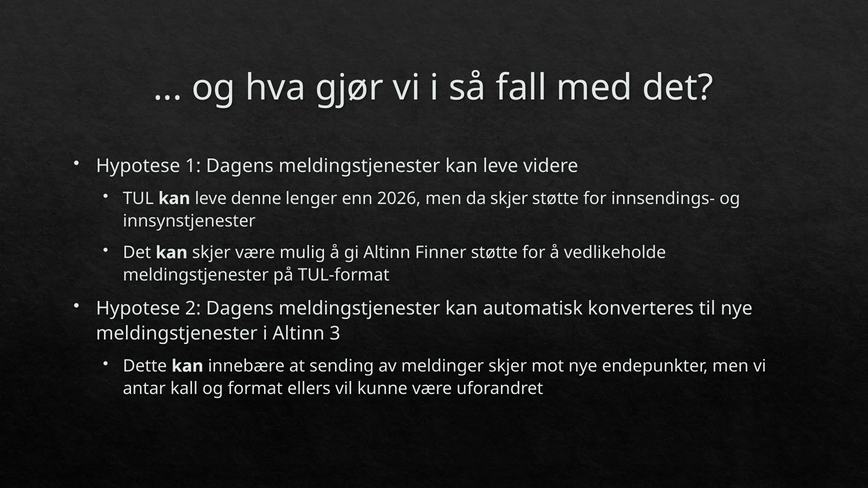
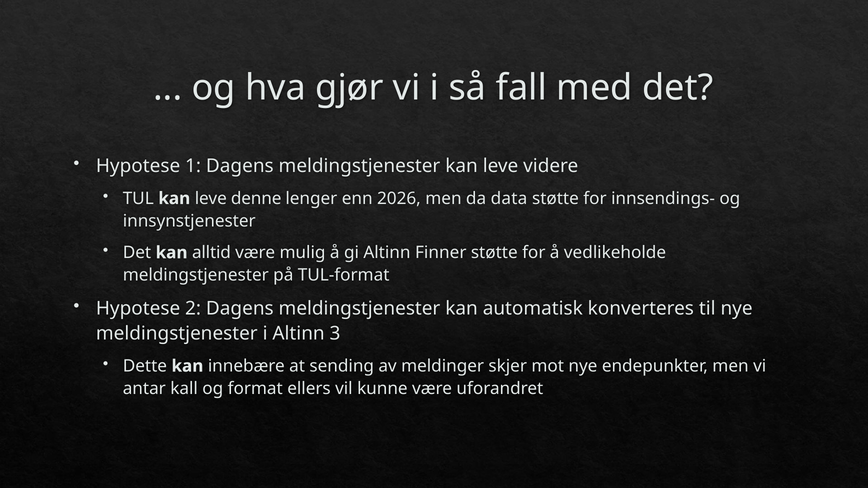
da skjer: skjer -> data
kan skjer: skjer -> alltid
